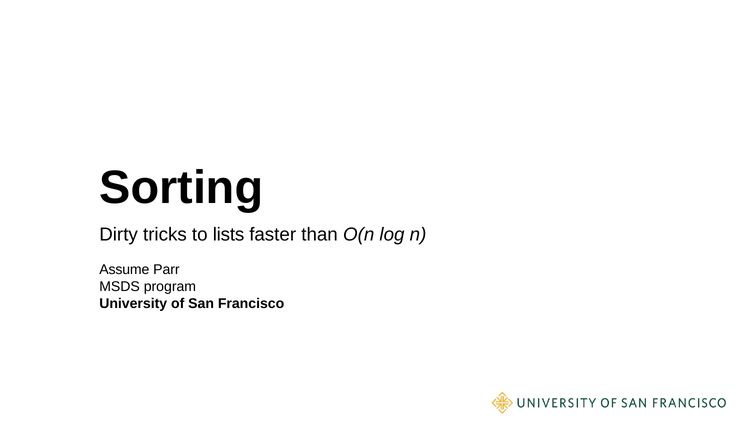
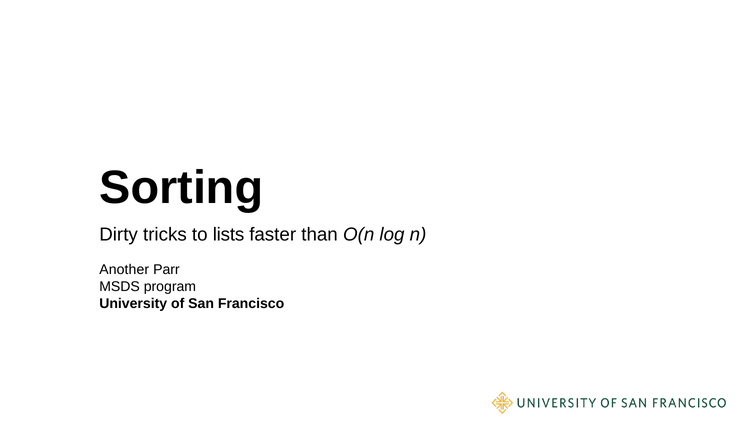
Assume: Assume -> Another
